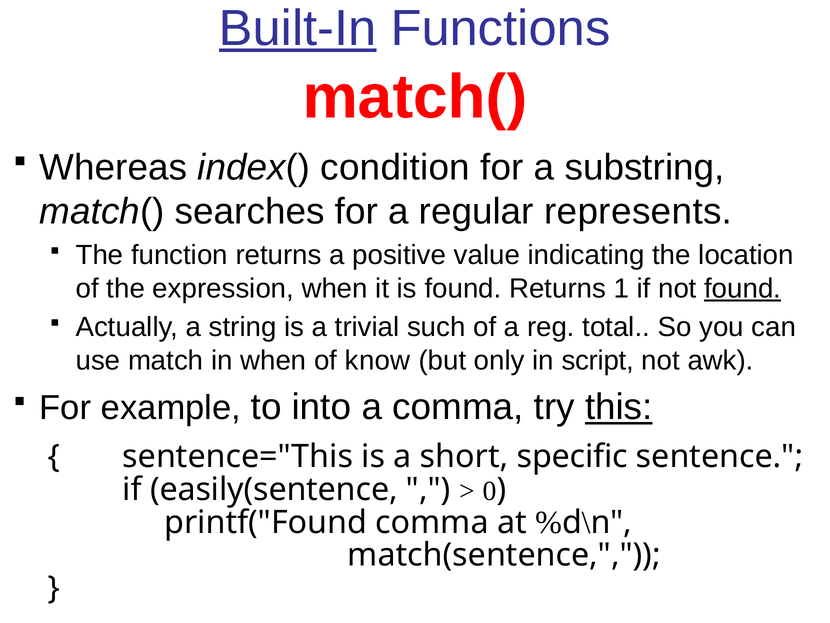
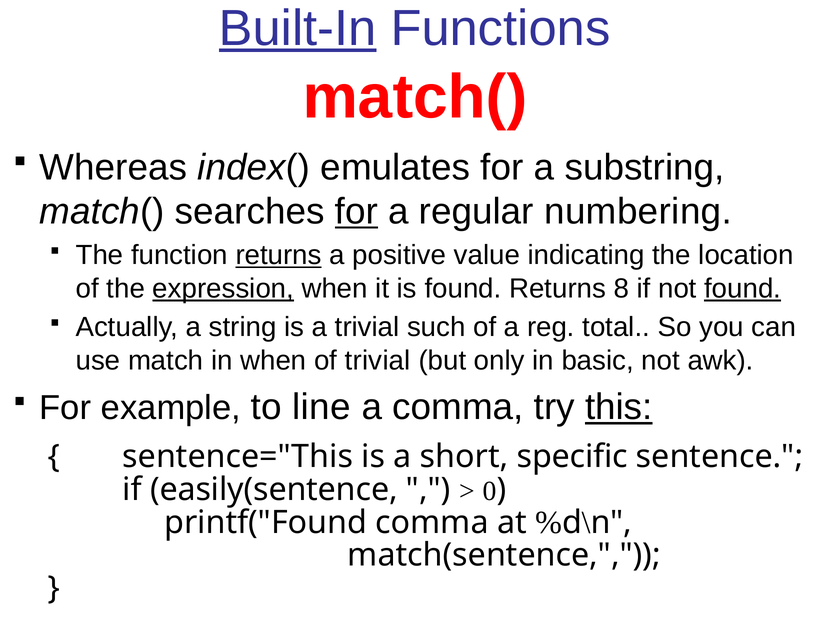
condition: condition -> emulates
for at (356, 211) underline: none -> present
represents: represents -> numbering
returns at (279, 255) underline: none -> present
expression underline: none -> present
1: 1 -> 8
of know: know -> trivial
script: script -> basic
into: into -> line
